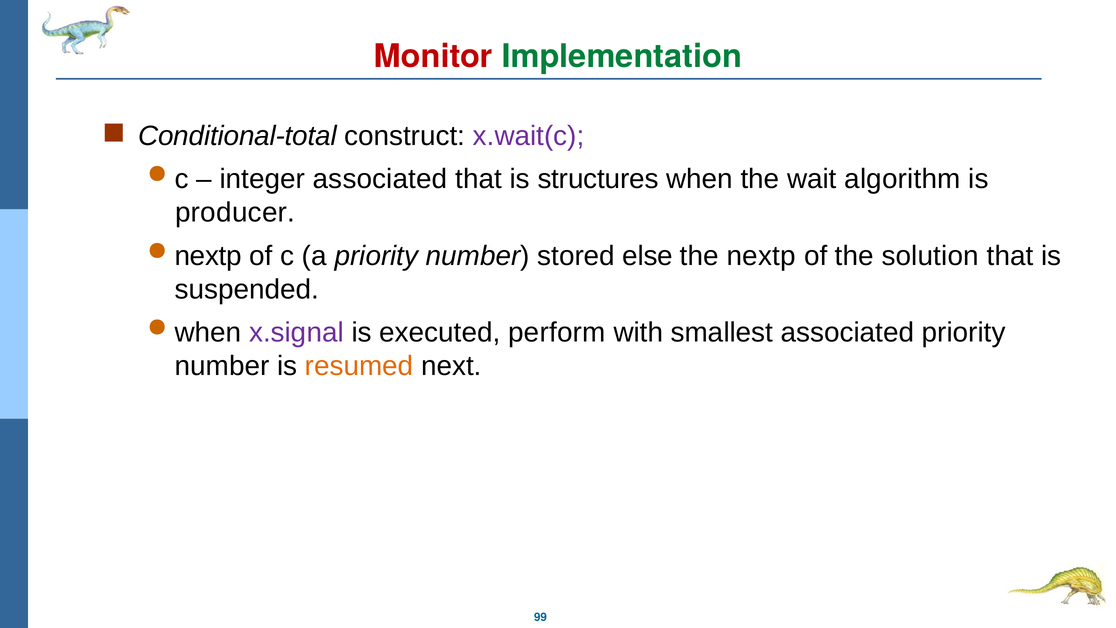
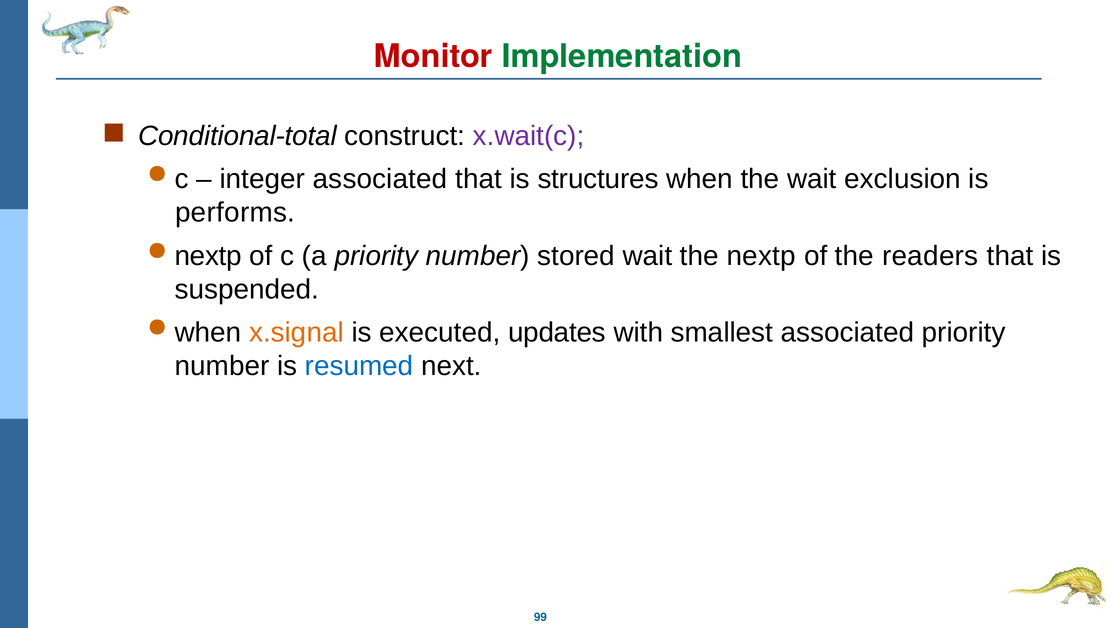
algorithm: algorithm -> exclusion
producer: producer -> performs
stored else: else -> wait
solution: solution -> readers
x.signal colour: purple -> orange
perform: perform -> updates
resumed colour: orange -> blue
